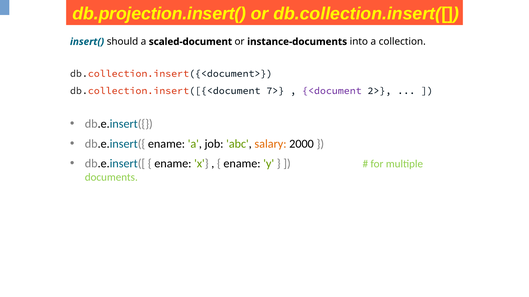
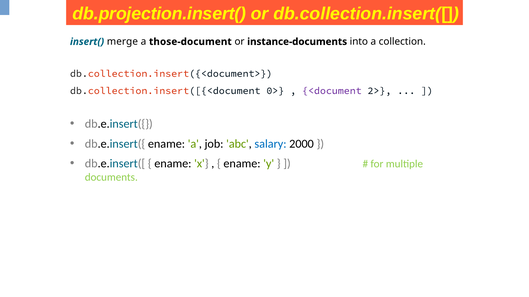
should: should -> merge
scaled-document: scaled-document -> those-document
7>: 7> -> 0>
salary colour: orange -> blue
